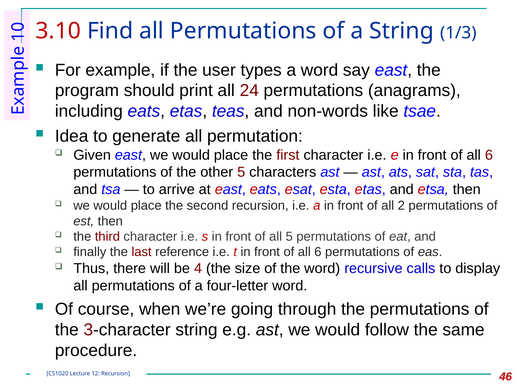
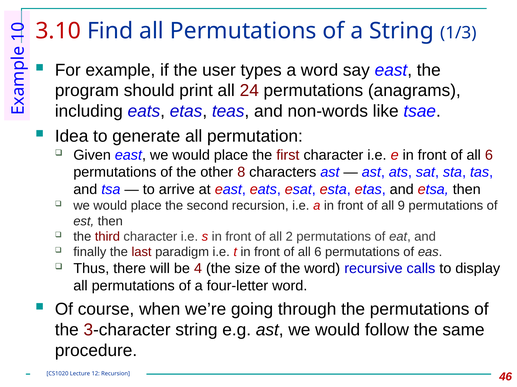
other 5: 5 -> 8
2: 2 -> 9
all 5: 5 -> 2
reference: reference -> paradigm
